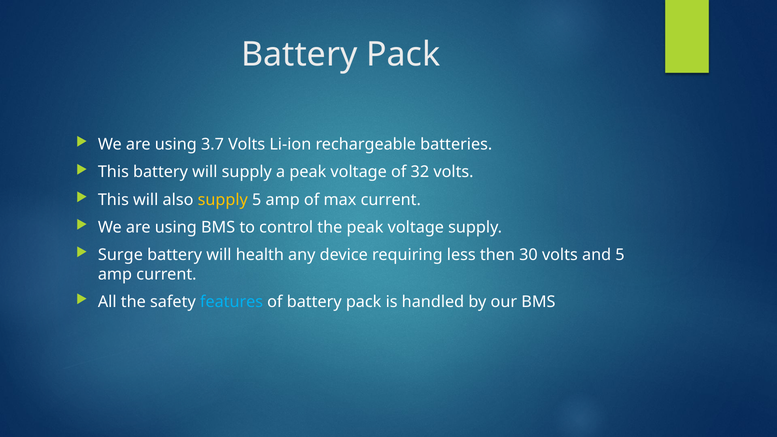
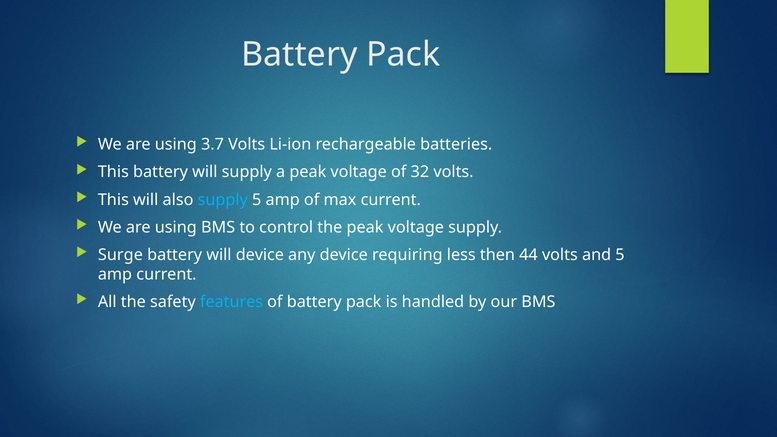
supply at (223, 200) colour: yellow -> light blue
will health: health -> device
30: 30 -> 44
